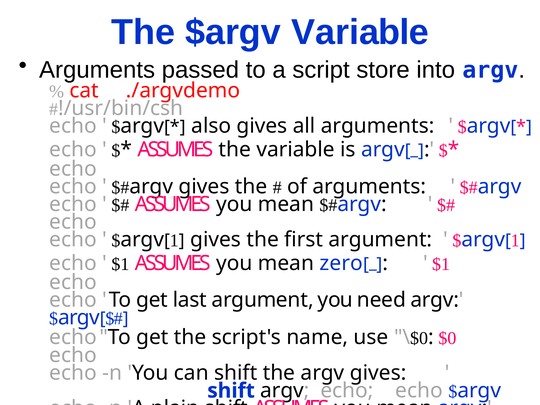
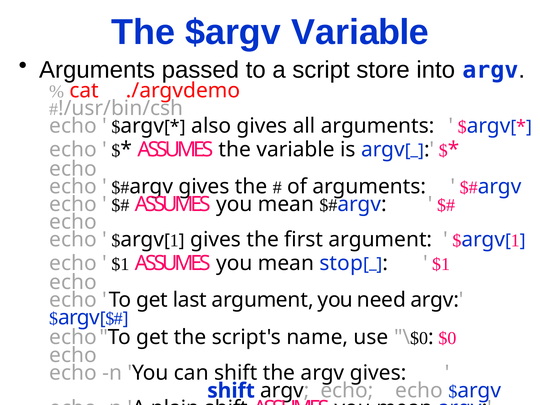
zero: zero -> stop
